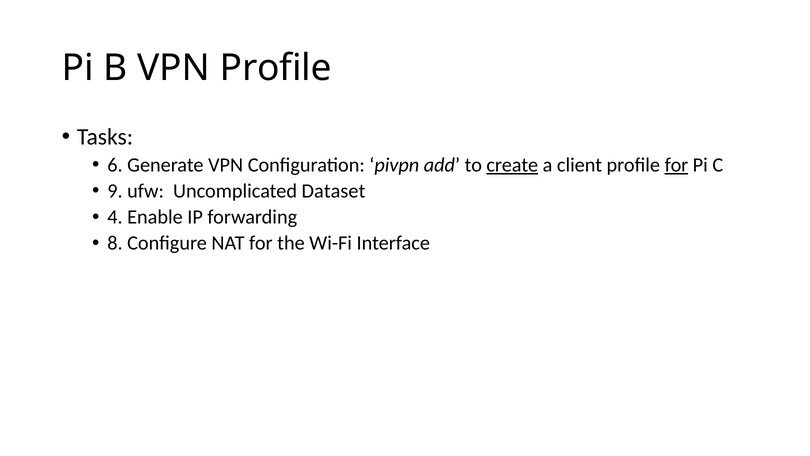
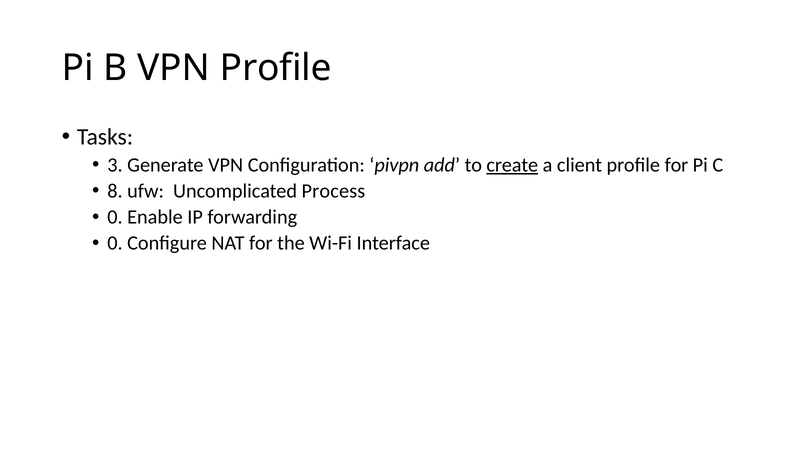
6: 6 -> 3
for at (676, 165) underline: present -> none
9: 9 -> 8
Dataset: Dataset -> Process
4 at (115, 217): 4 -> 0
8 at (115, 243): 8 -> 0
